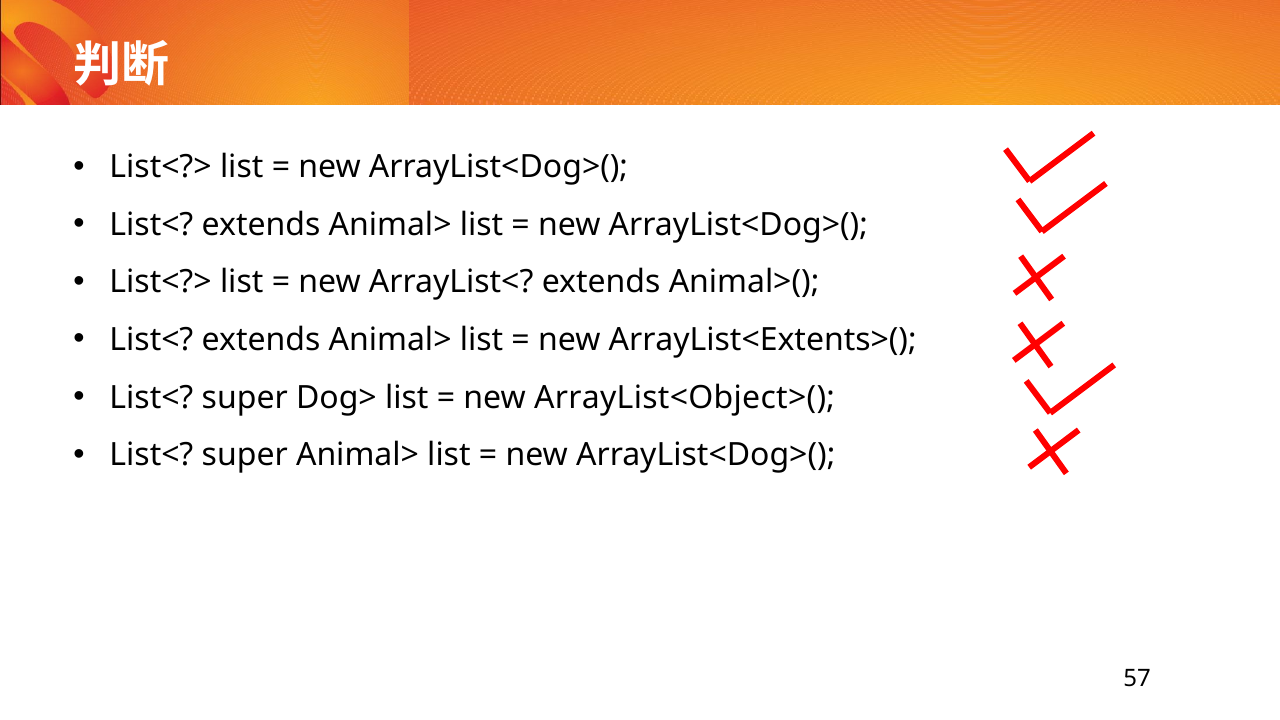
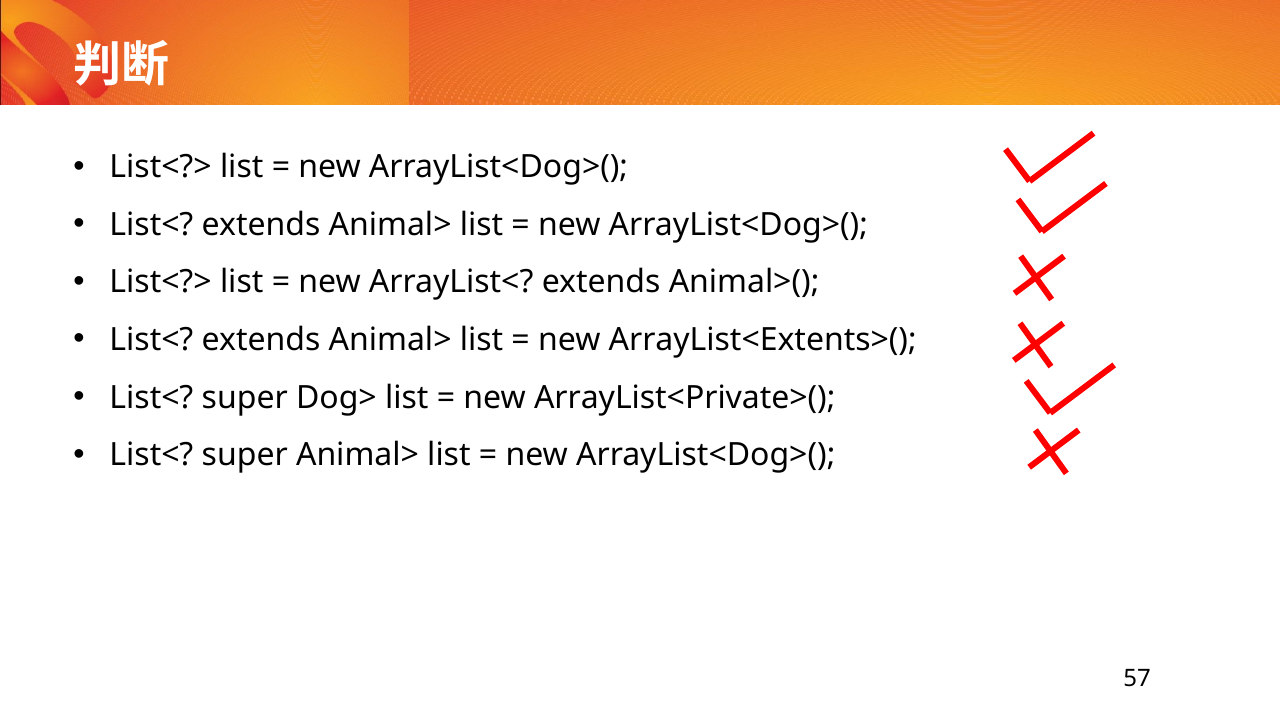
ArrayList<Object>(: ArrayList<Object>( -> ArrayList<Private>(
